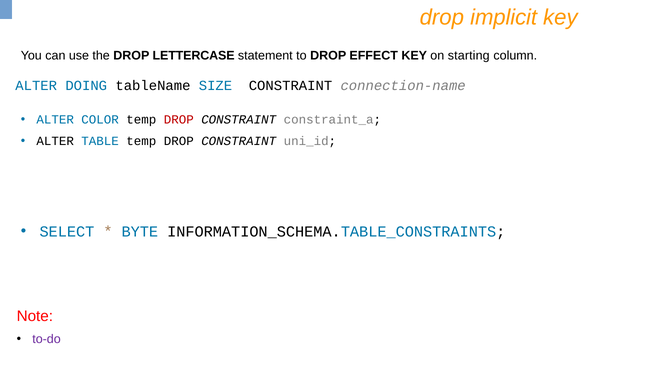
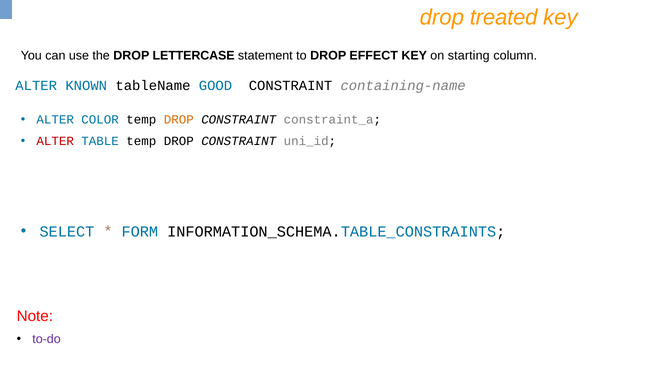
implicit: implicit -> treated
DOING: DOING -> KNOWN
SIZE: SIZE -> GOOD
connection-name: connection-name -> containing-name
DROP at (179, 119) colour: red -> orange
ALTER at (55, 141) colour: black -> red
BYTE: BYTE -> FORM
